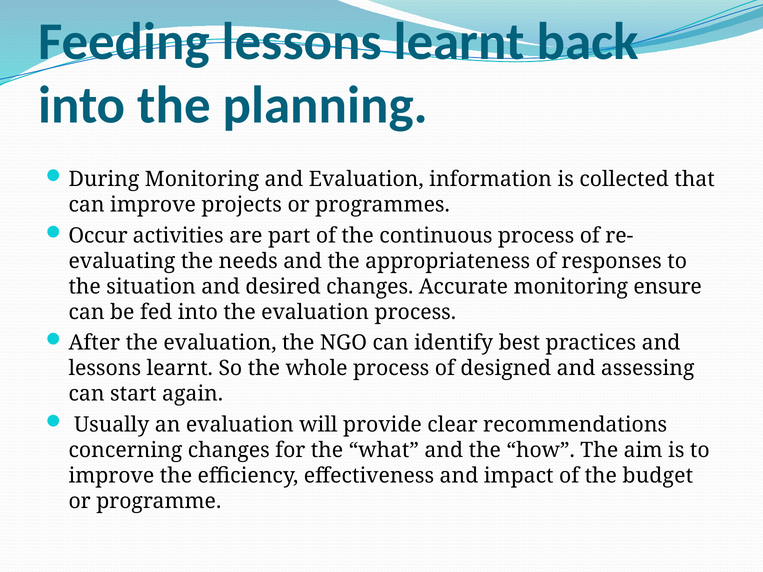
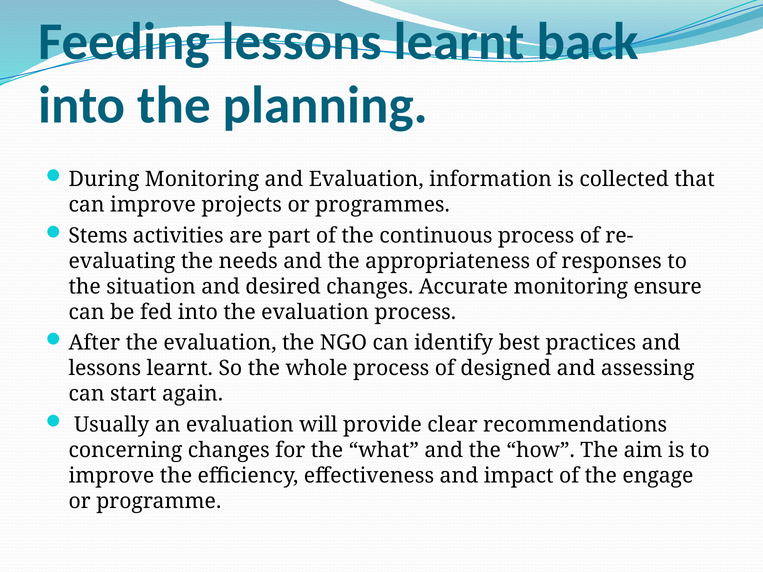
Occur: Occur -> Stems
budget: budget -> engage
